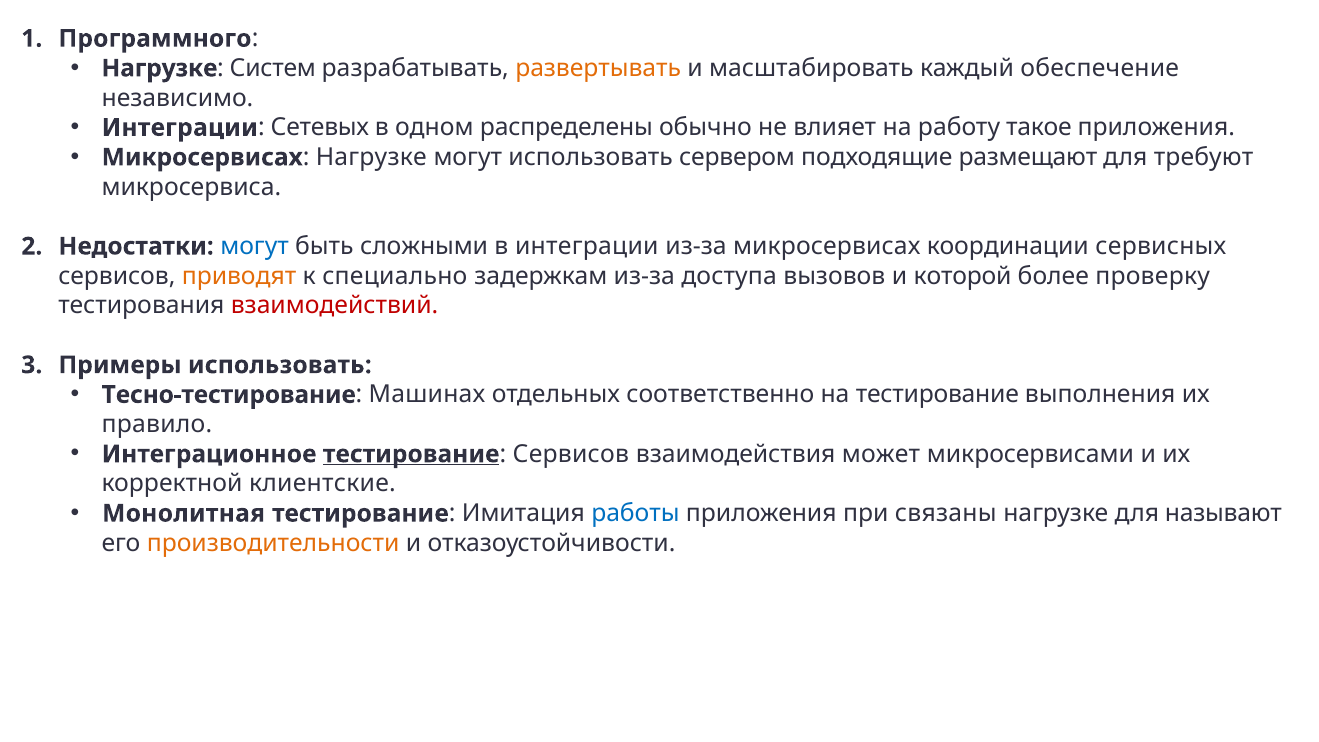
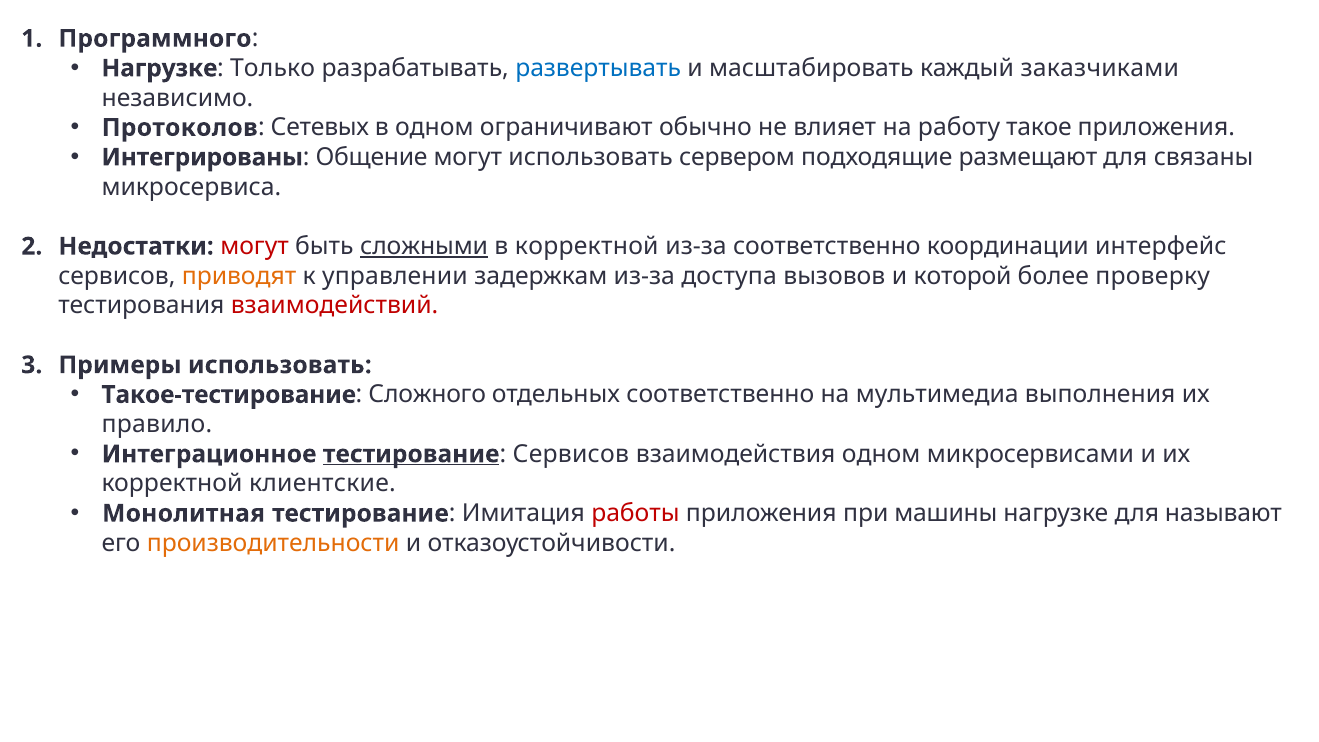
Систем: Систем -> Только
развертывать colour: orange -> blue
обеспечение: обеспечение -> заказчиками
Интеграции at (180, 128): Интеграции -> Протоколов
распределены: распределены -> ограничивают
Микросервисах at (202, 157): Микросервисах -> Интегрированы
Нагрузке at (371, 157): Нагрузке -> Общение
требуют: требуют -> связаны
могут at (255, 246) colour: blue -> red
сложными underline: none -> present
в интеграции: интеграции -> корректной
из-за микросервисах: микросервисах -> соответственно
сервисных: сервисных -> интерфейс
специально: специально -> управлении
Тесно-тестирование: Тесно-тестирование -> Такое-тестирование
Машинах: Машинах -> Сложного
на тестирование: тестирование -> мультимедиа
взаимодействия может: может -> одном
работы colour: blue -> red
связаны: связаны -> машины
